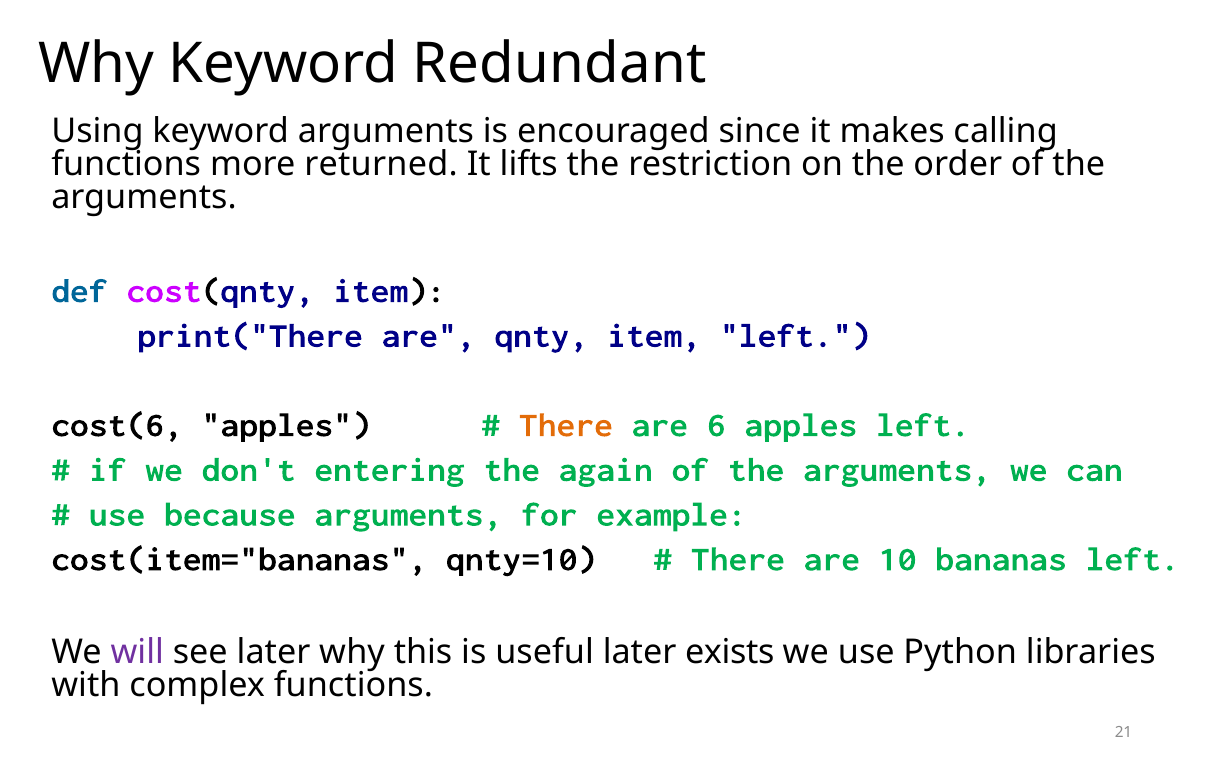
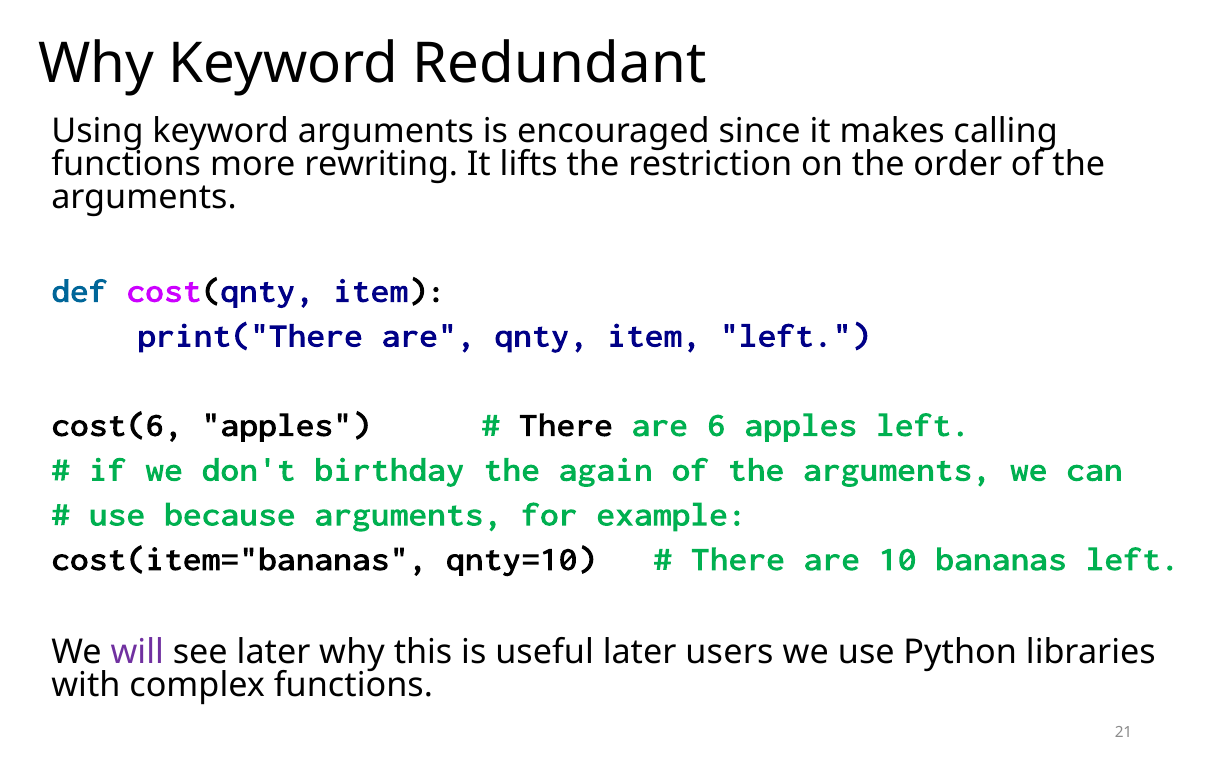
returned: returned -> rewriting
There at (566, 425) colour: orange -> black
entering: entering -> birthday
exists: exists -> users
